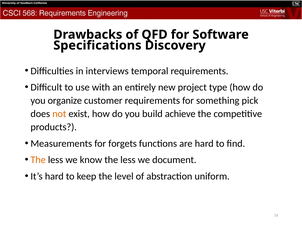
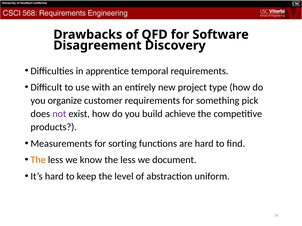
Specifications: Specifications -> Disagreement
interviews: interviews -> apprentice
not colour: orange -> purple
forgets: forgets -> sorting
